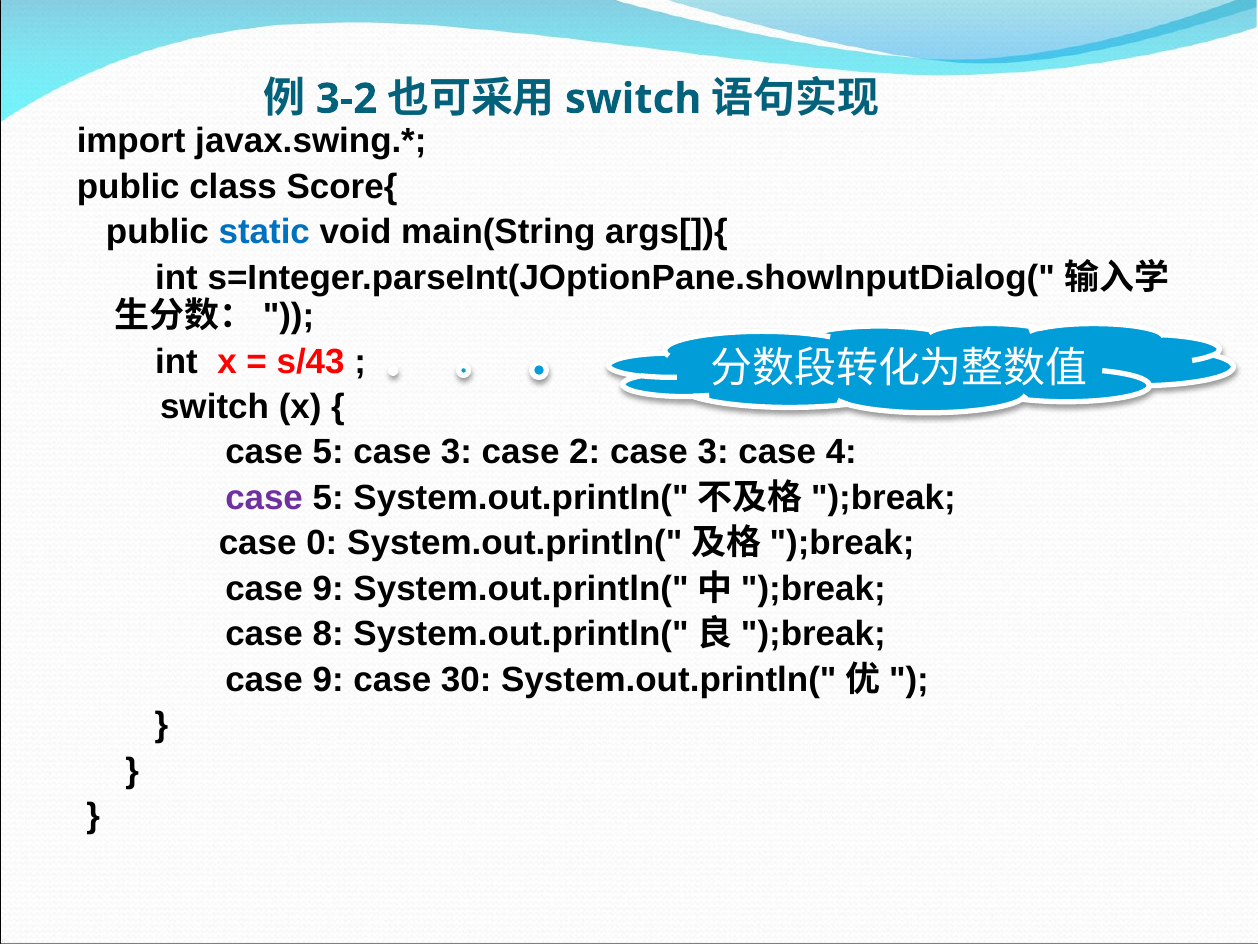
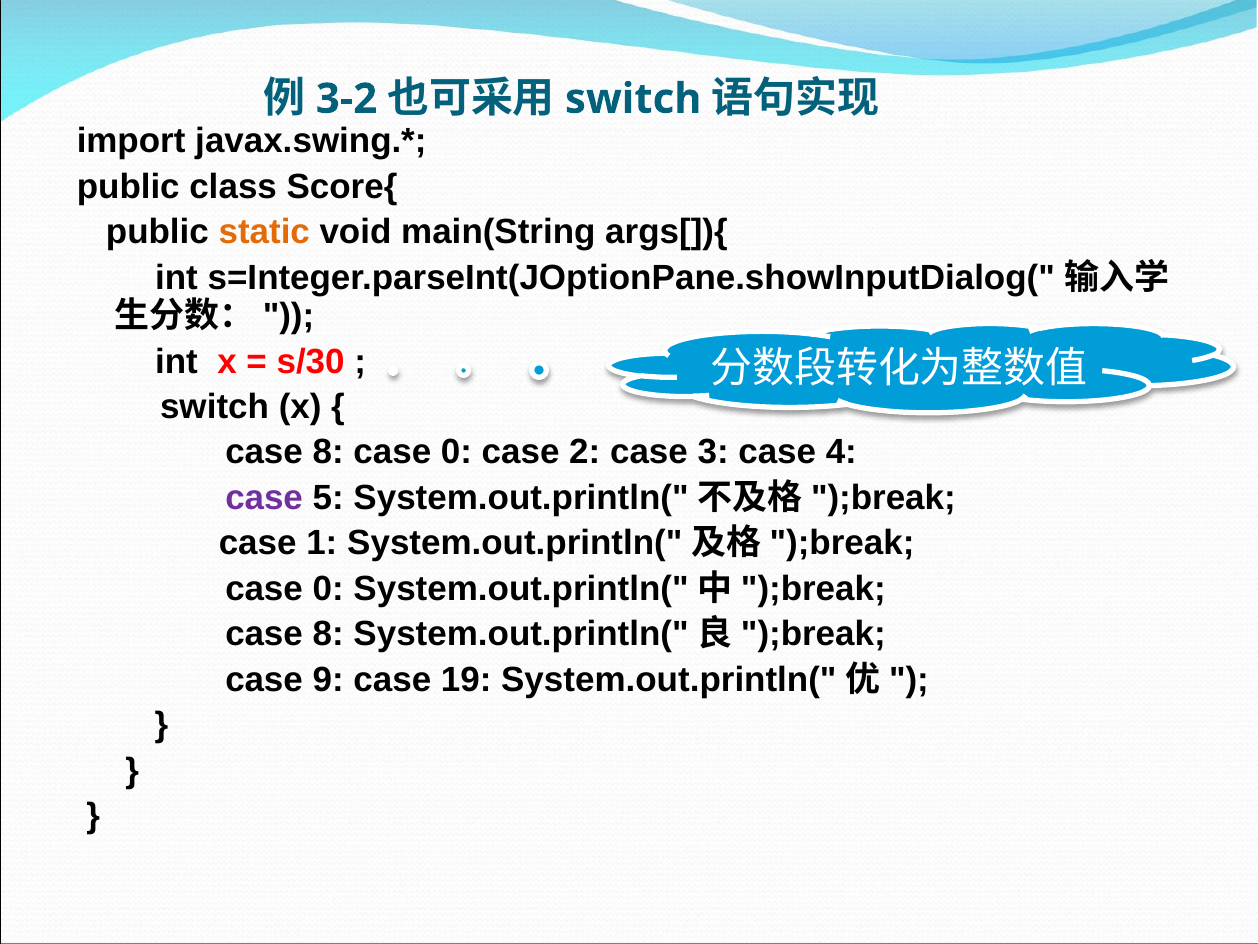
static colour: blue -> orange
s/43: s/43 -> s/30
5 at (328, 452): 5 -> 8
3 at (456, 452): 3 -> 0
0: 0 -> 1
9 at (328, 588): 9 -> 0
30: 30 -> 19
